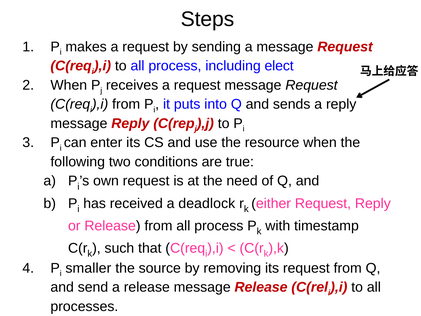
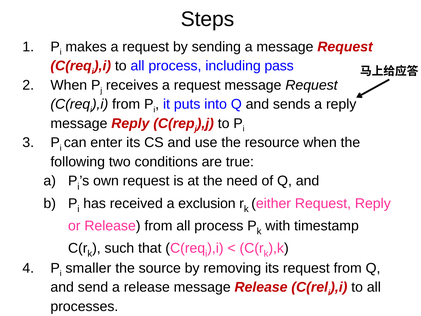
elect: elect -> pass
deadlock: deadlock -> exclusion
